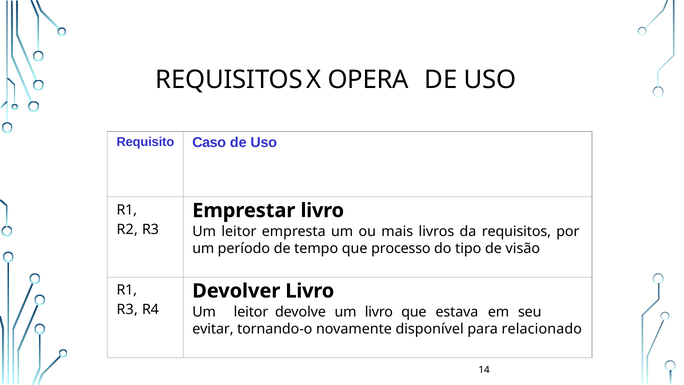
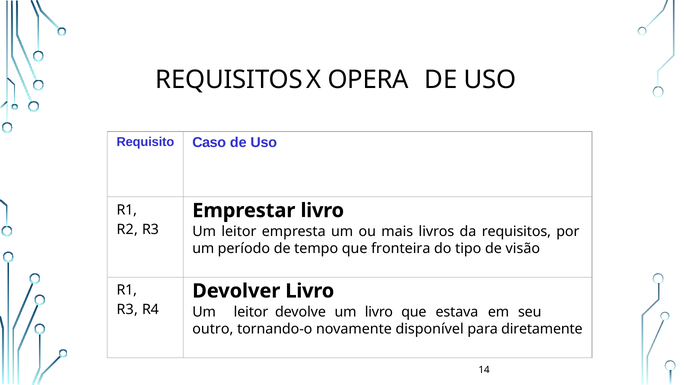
processo: processo -> fronteira
evitar: evitar -> outro
relacionado: relacionado -> diretamente
